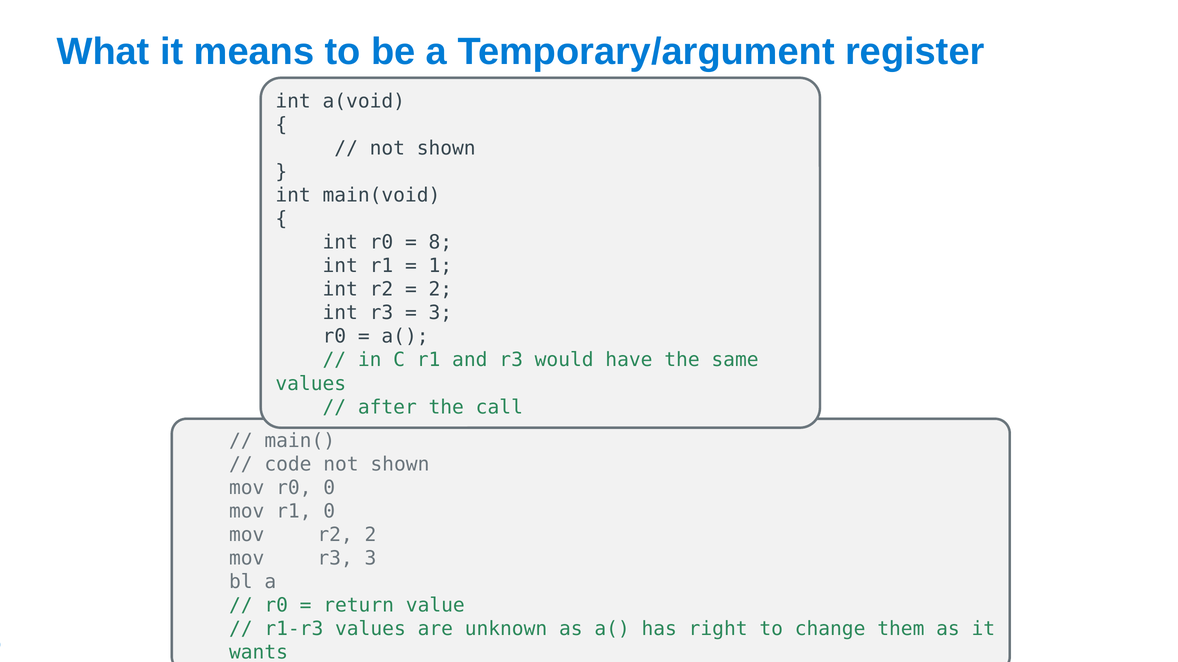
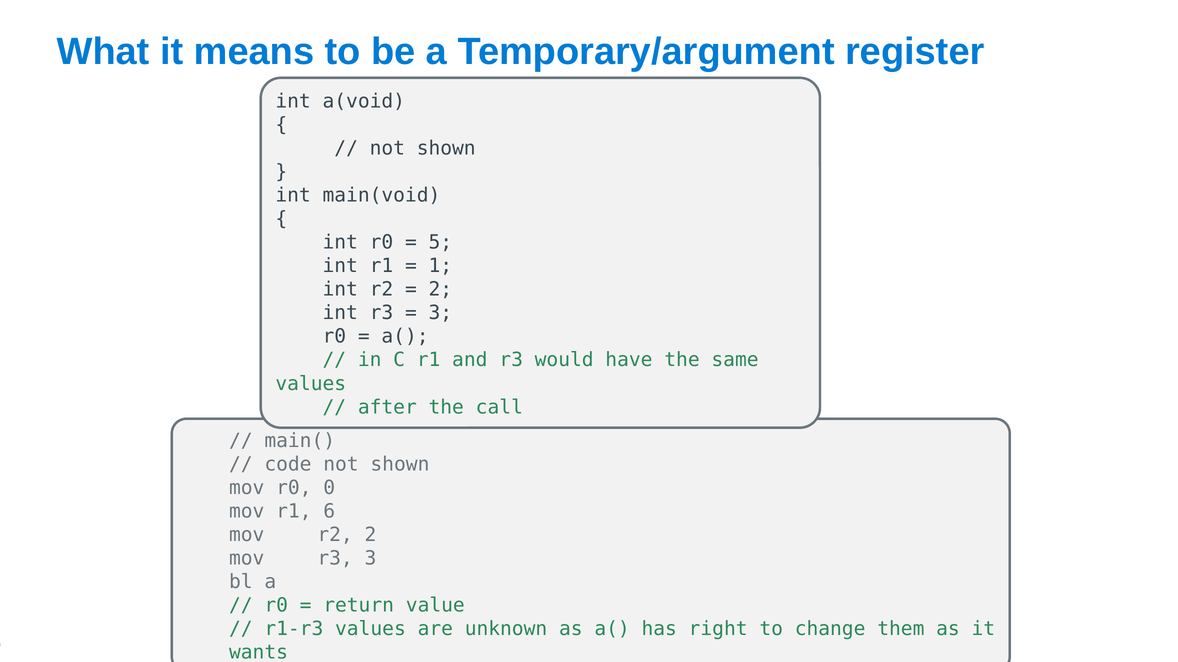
8: 8 -> 5
r1 0: 0 -> 6
